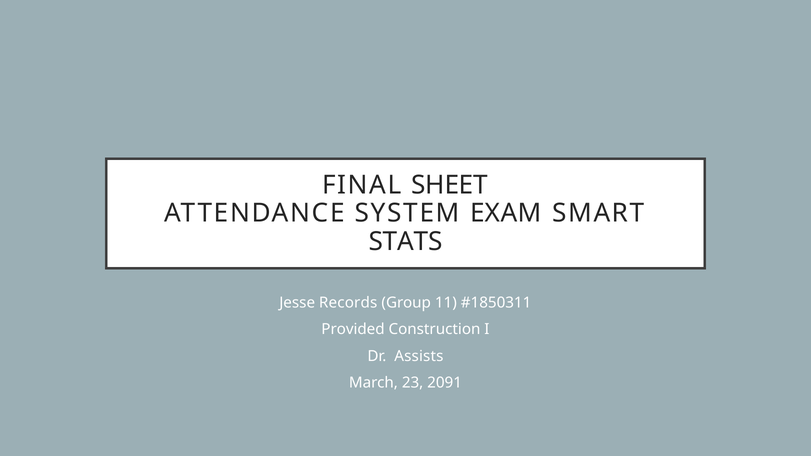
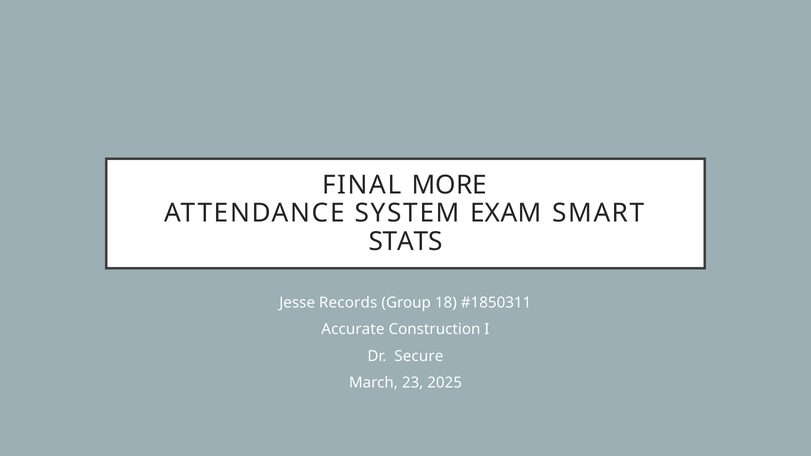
SHEET: SHEET -> MORE
11: 11 -> 18
Provided: Provided -> Accurate
Assists: Assists -> Secure
2091: 2091 -> 2025
